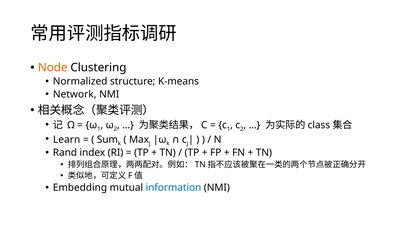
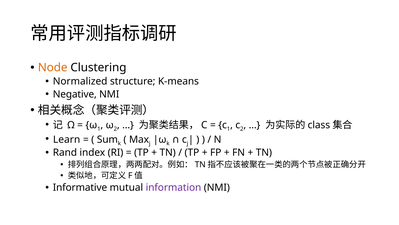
Network: Network -> Negative
Embedding: Embedding -> Informative
information colour: blue -> purple
